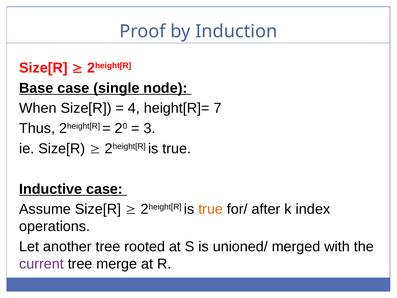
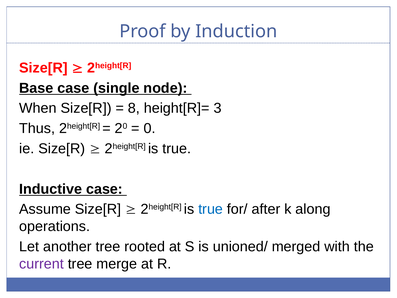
4: 4 -> 8
7: 7 -> 3
3: 3 -> 0
true at (211, 209) colour: orange -> blue
index: index -> along
